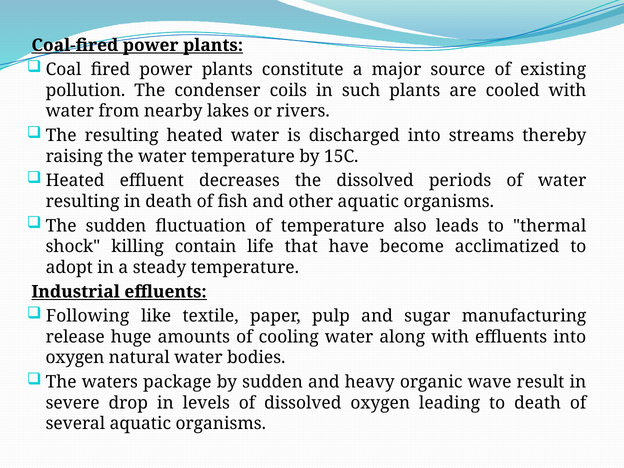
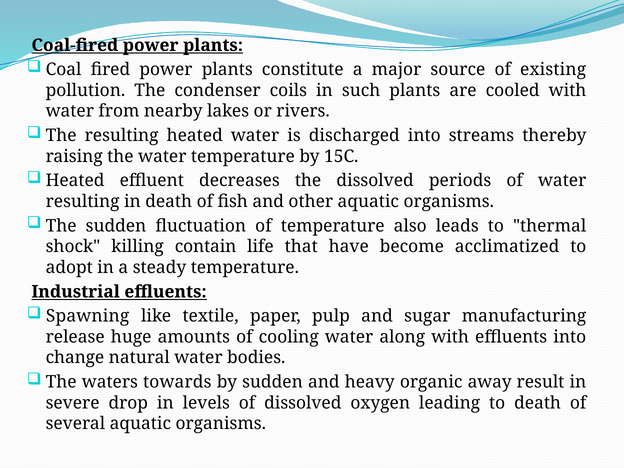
Following: Following -> Spawning
oxygen at (75, 358): oxygen -> change
package: package -> towards
wave: wave -> away
